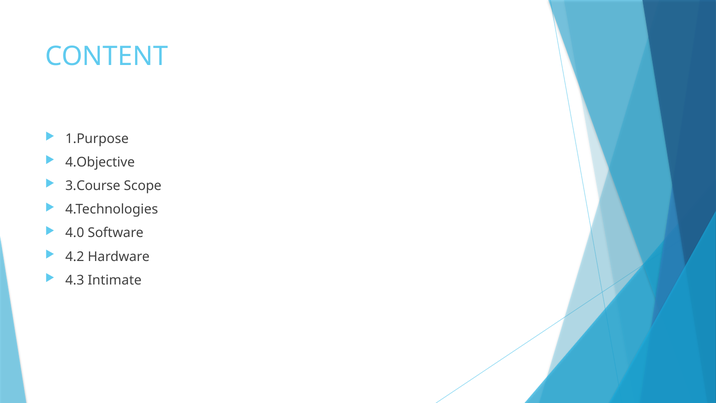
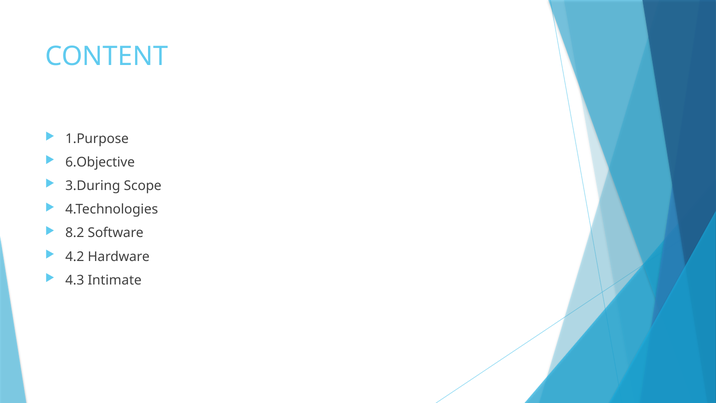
4.Objective: 4.Objective -> 6.Objective
3.Course: 3.Course -> 3.During
4.0: 4.0 -> 8.2
